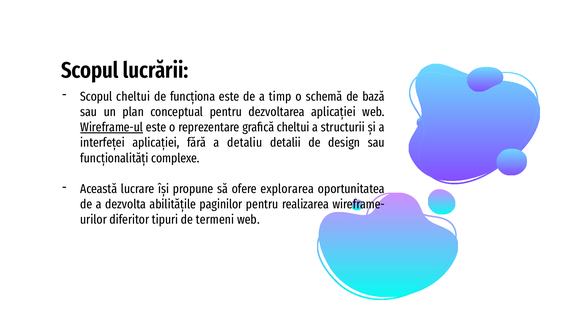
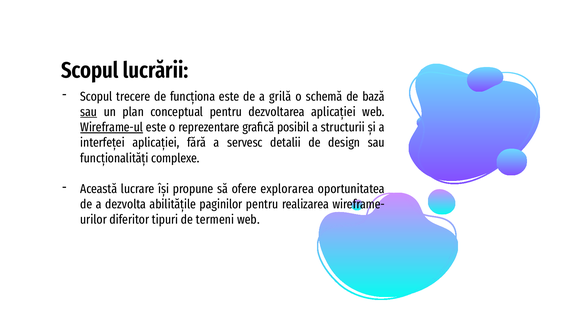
Scopul cheltui: cheltui -> trecere
timp: timp -> grilă
sau at (89, 112) underline: none -> present
grafică cheltui: cheltui -> posibil
detaliu: detaliu -> servesc
